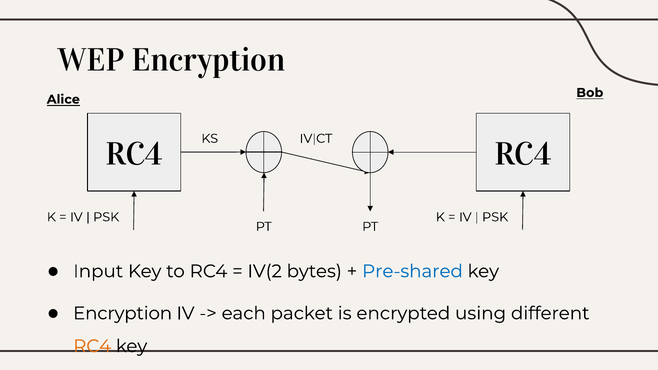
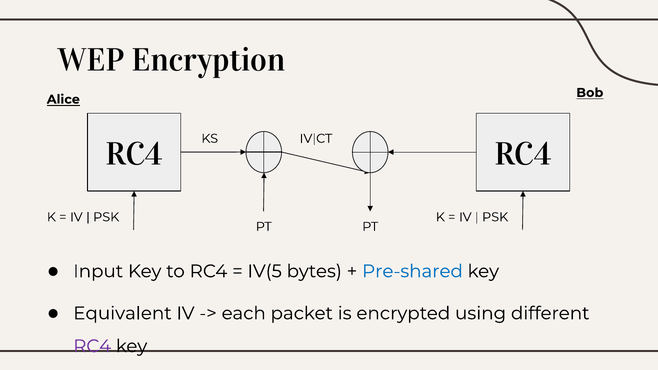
IV(2: IV(2 -> IV(5
Encryption at (123, 313): Encryption -> Equivalent
RC4 at (92, 346) colour: orange -> purple
